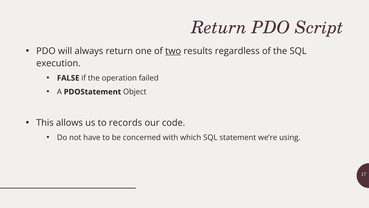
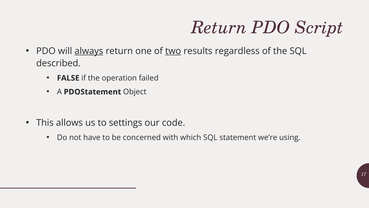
always underline: none -> present
execution: execution -> described
records: records -> settings
